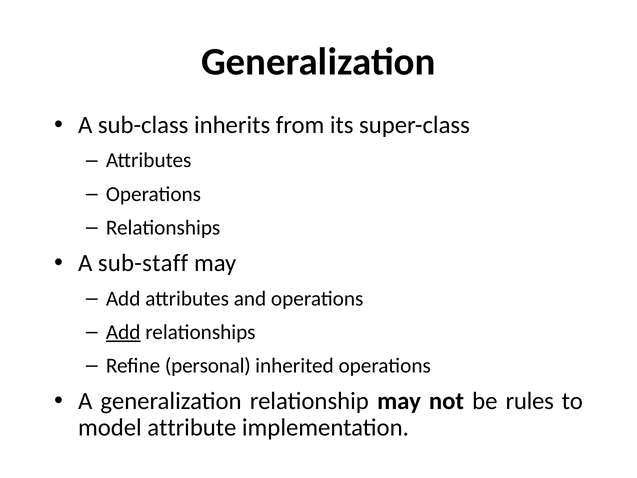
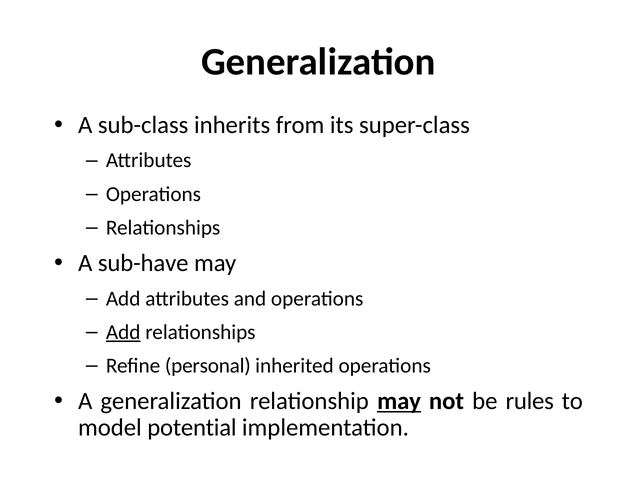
sub-staff: sub-staff -> sub-have
may at (399, 401) underline: none -> present
attribute: attribute -> potential
